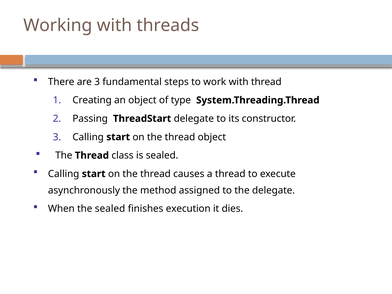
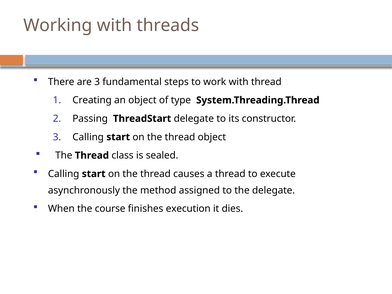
the sealed: sealed -> course
